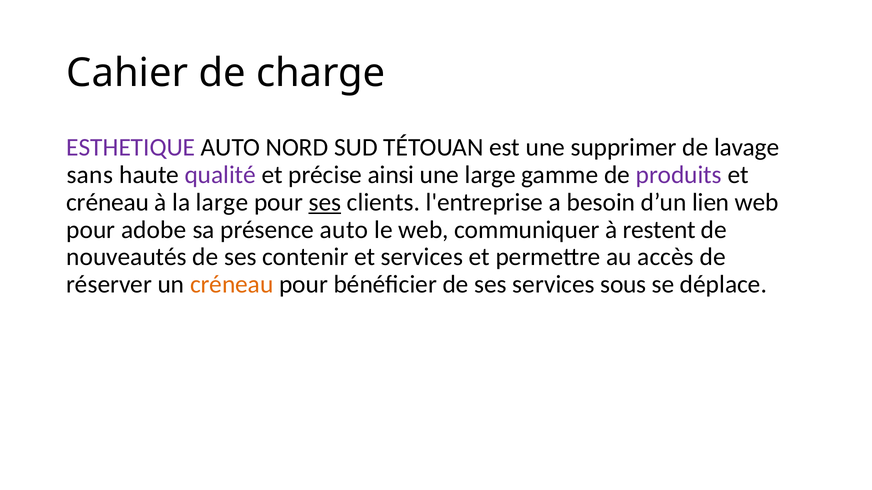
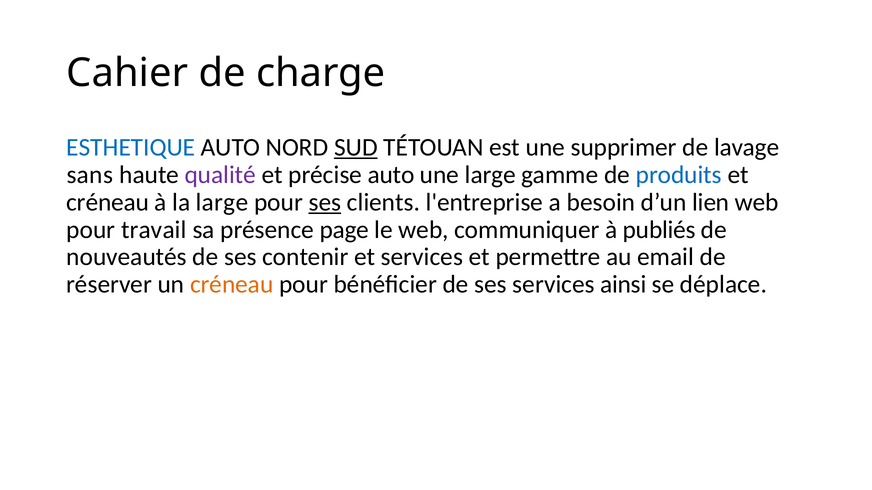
ESTHETIQUE colour: purple -> blue
SUD underline: none -> present
précise ainsi: ainsi -> auto
produits colour: purple -> blue
adobe: adobe -> travail
présence auto: auto -> page
restent: restent -> publiés
accès: accès -> email
sous: sous -> ainsi
